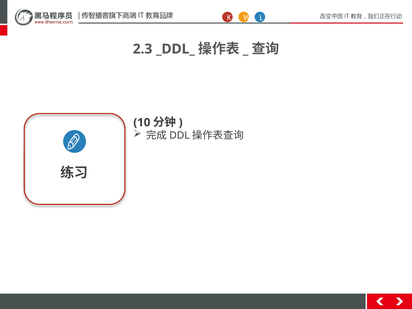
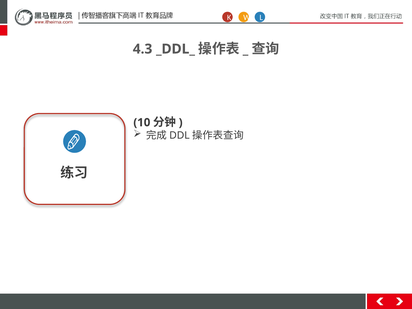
2.3: 2.3 -> 4.3
